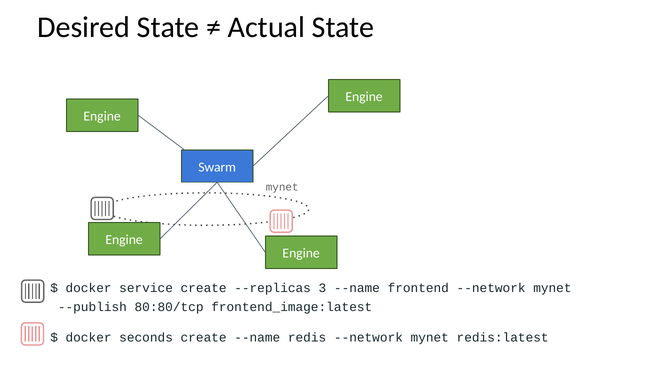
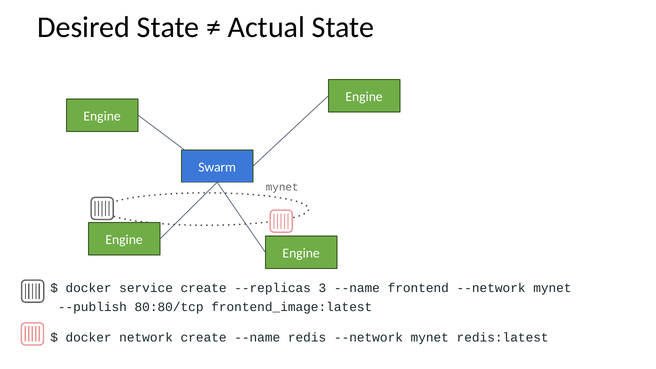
seconds: seconds -> network
